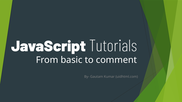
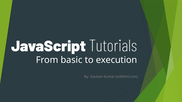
comment: comment -> execution
